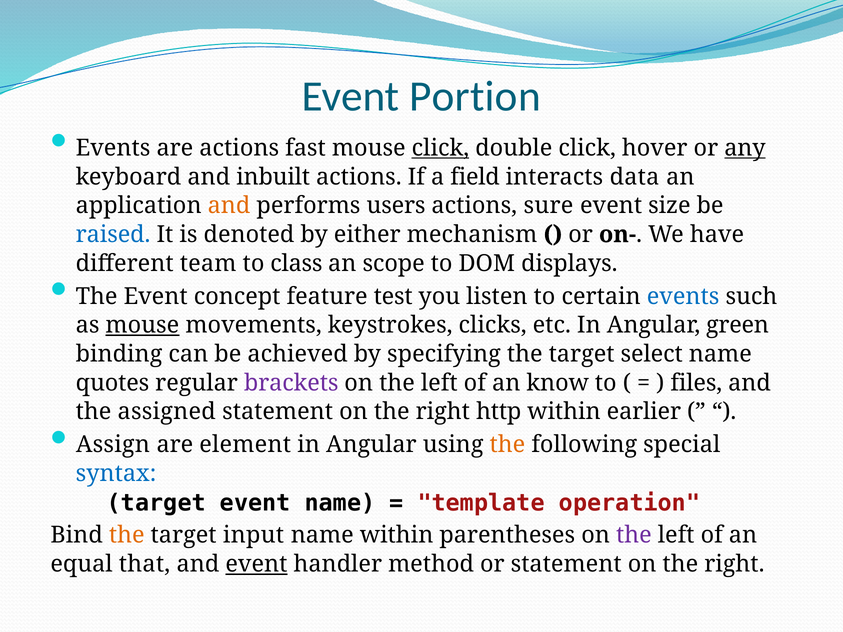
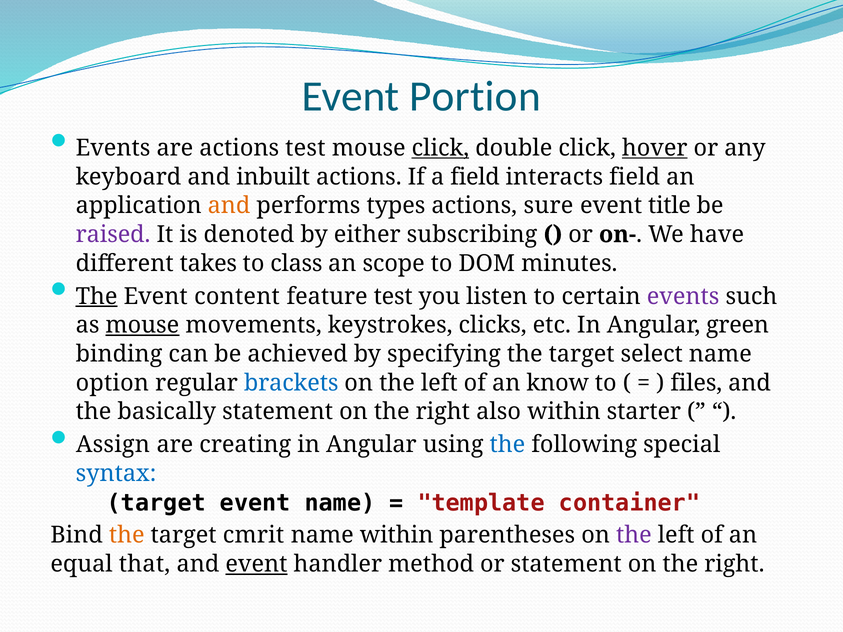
actions fast: fast -> test
hover underline: none -> present
any underline: present -> none
interacts data: data -> field
users: users -> types
size: size -> title
raised colour: blue -> purple
mechanism: mechanism -> subscribing
team: team -> takes
displays: displays -> minutes
The at (97, 296) underline: none -> present
concept: concept -> content
events at (683, 296) colour: blue -> purple
quotes: quotes -> option
brackets colour: purple -> blue
assigned: assigned -> basically
http: http -> also
earlier: earlier -> starter
element: element -> creating
the at (507, 445) colour: orange -> blue
operation: operation -> container
input: input -> cmrit
